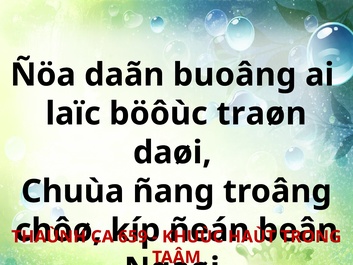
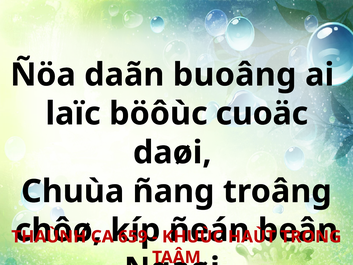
traøn: traøn -> cuoäc
